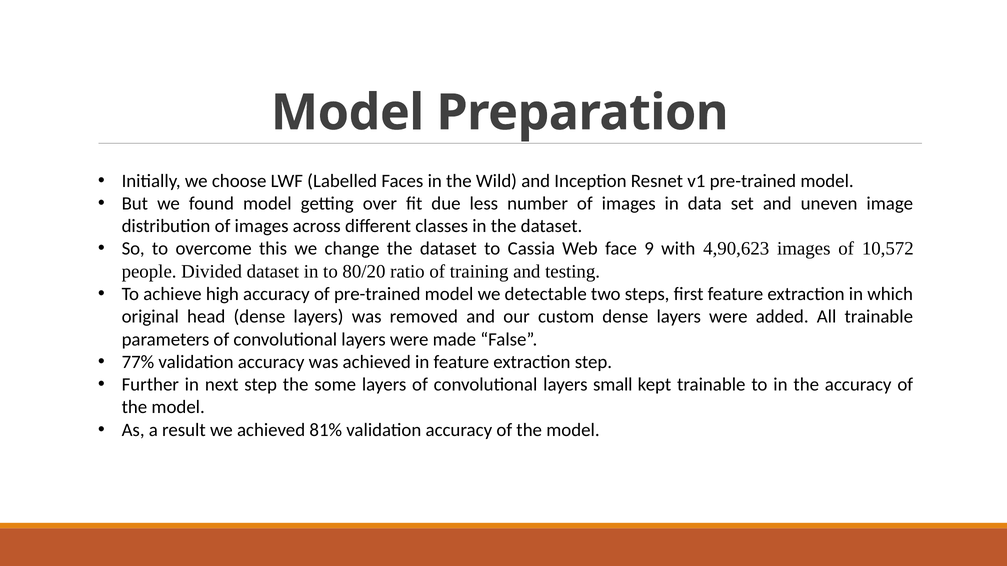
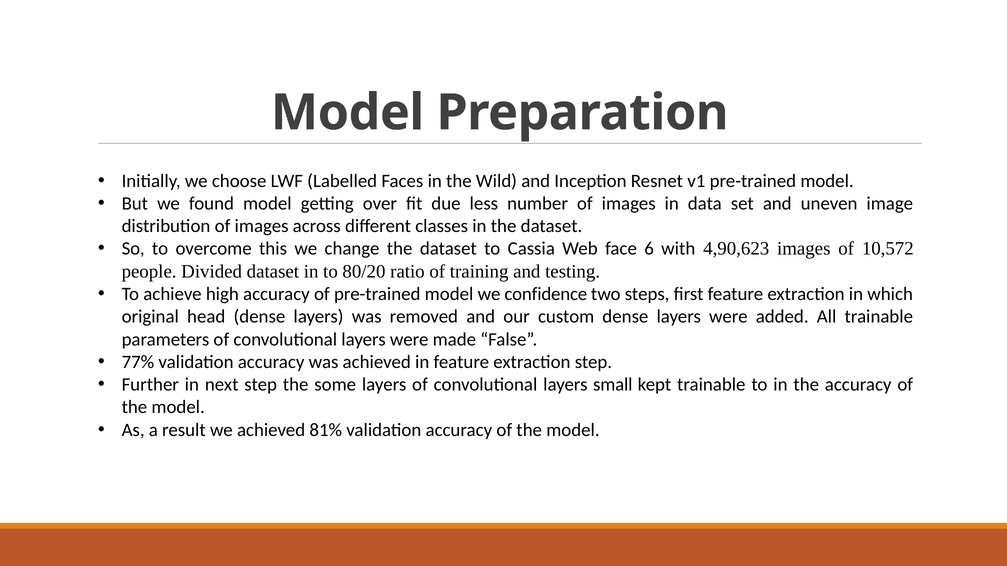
9: 9 -> 6
detectable: detectable -> confidence
